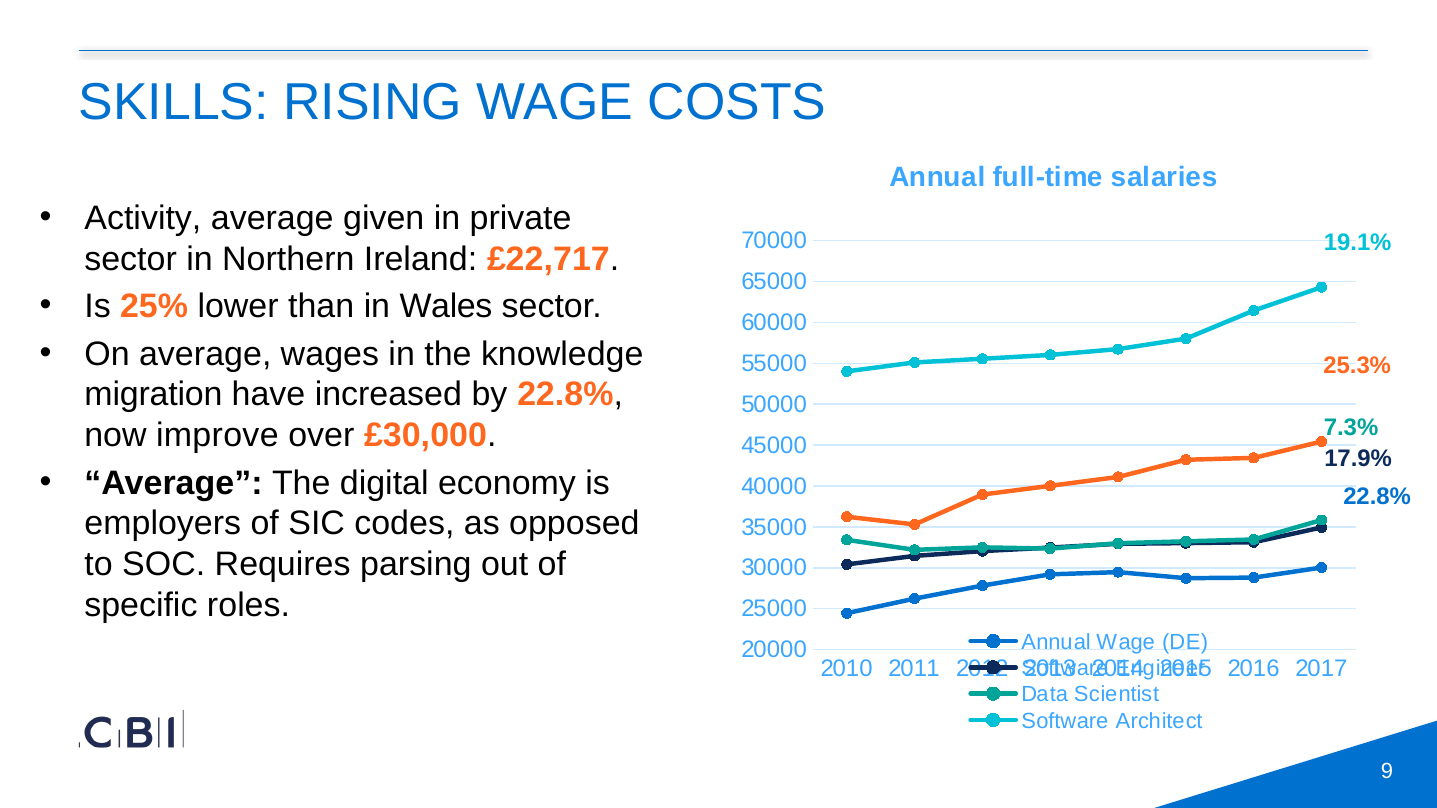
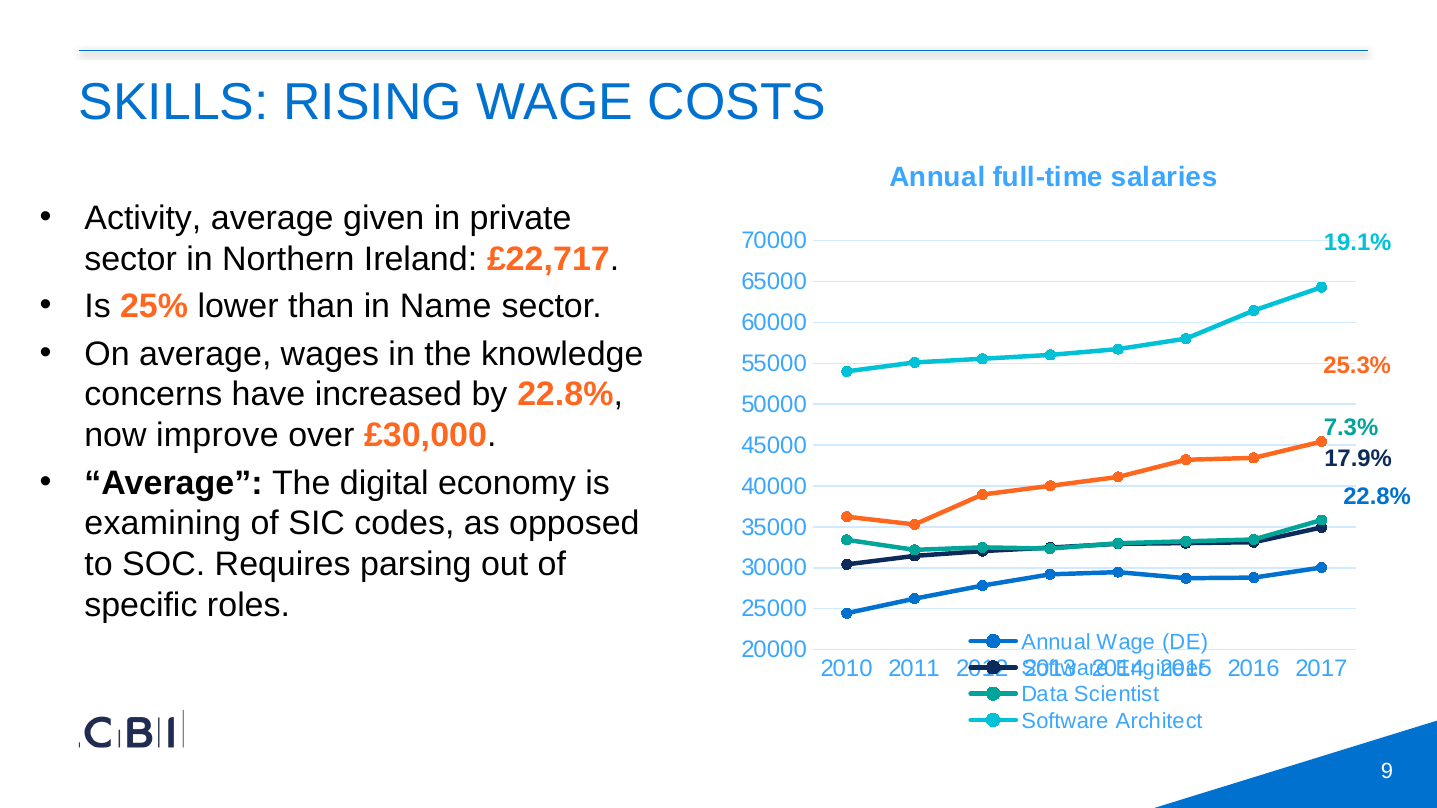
Wales: Wales -> Name
migration: migration -> concerns
employers: employers -> examining
